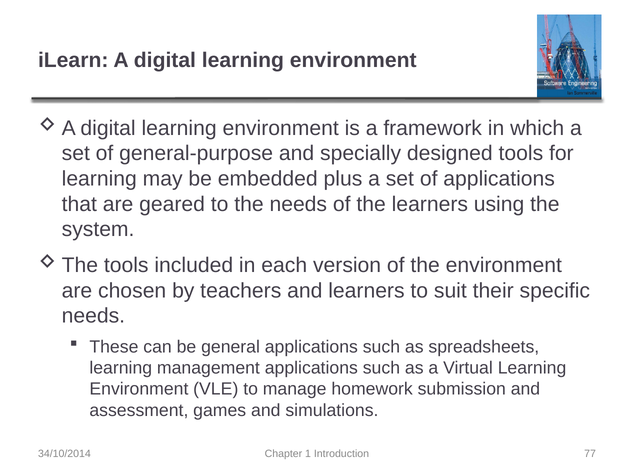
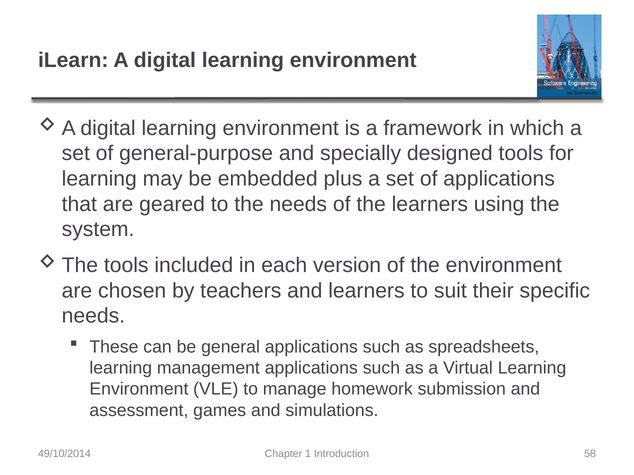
34/10/2014: 34/10/2014 -> 49/10/2014
77: 77 -> 58
